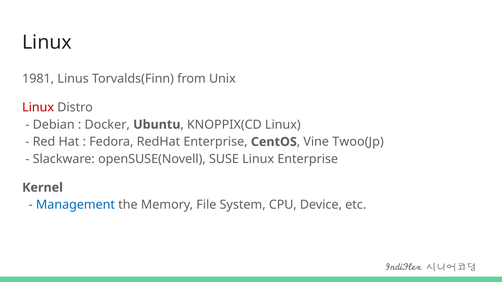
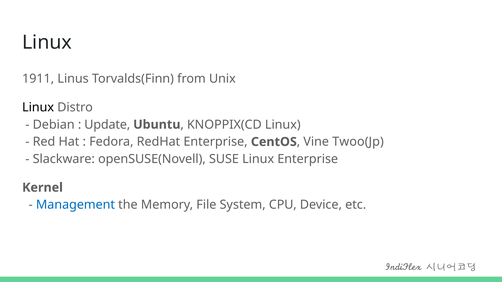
1981: 1981 -> 1911
Linux at (38, 107) colour: red -> black
Docker: Docker -> Update
